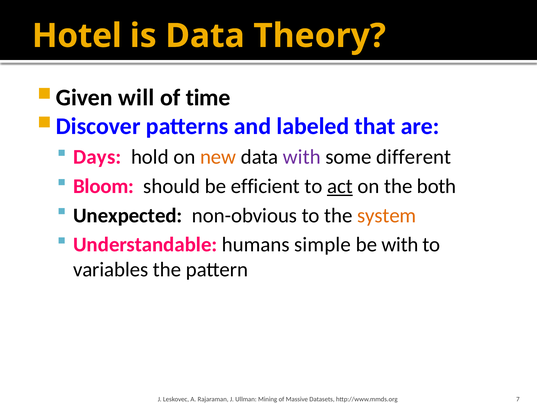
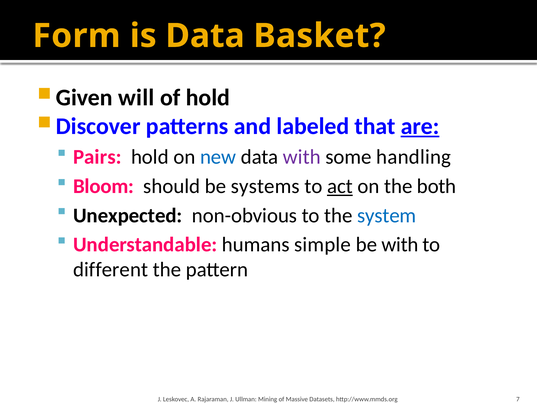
Hotel: Hotel -> Form
Theory: Theory -> Basket
of time: time -> hold
are underline: none -> present
Days: Days -> Pairs
new colour: orange -> blue
different: different -> handling
efficient: efficient -> systems
system colour: orange -> blue
variables: variables -> different
